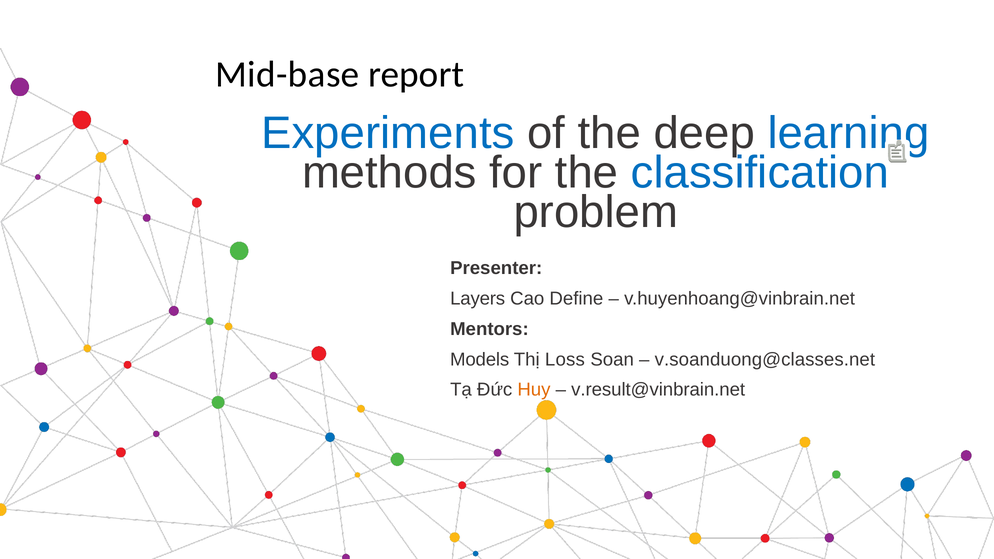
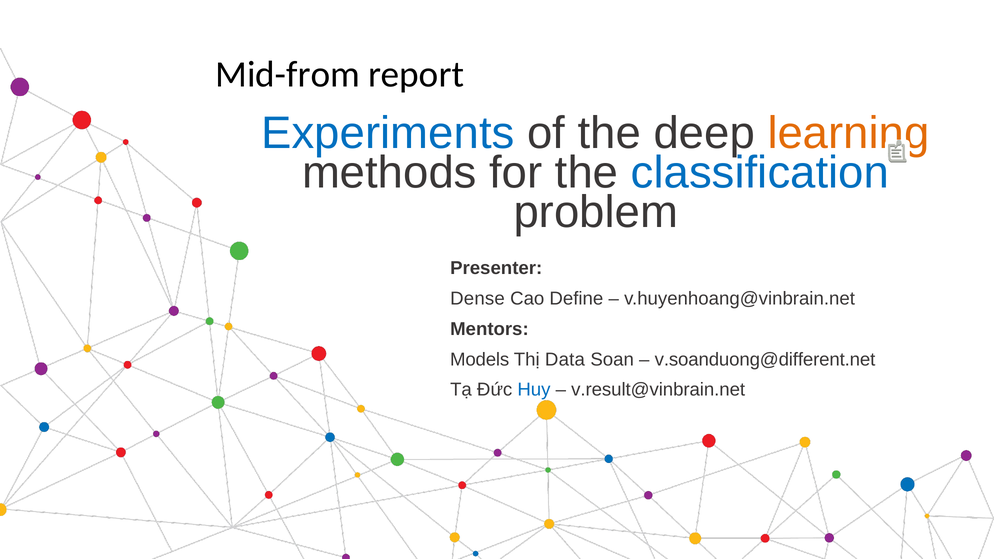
Mid-base: Mid-base -> Mid-from
learning colour: blue -> orange
Layers: Layers -> Dense
Loss: Loss -> Data
v.soanduong@classes.net: v.soanduong@classes.net -> v.soanduong@different.net
Huy colour: orange -> blue
